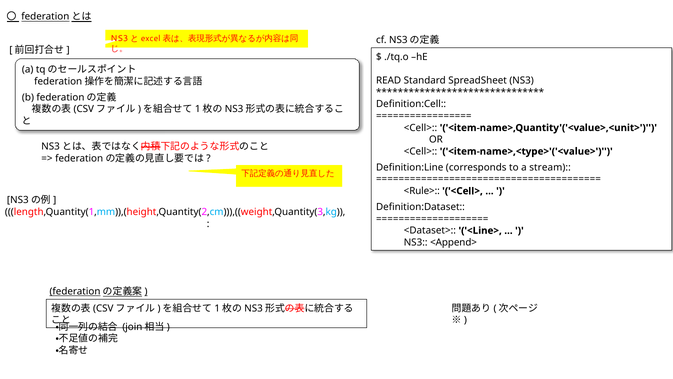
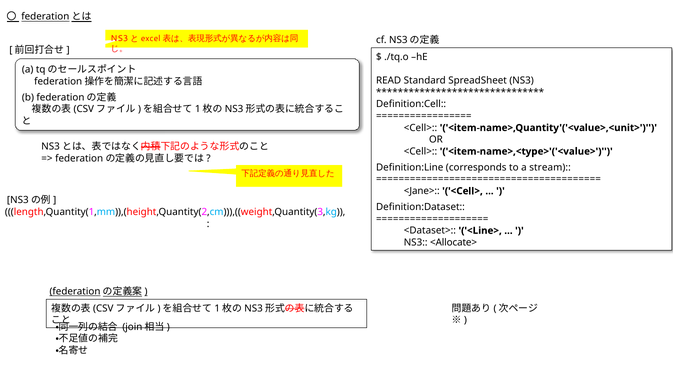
<Rule>: <Rule> -> <Jane>
<Append>: <Append> -> <Allocate>
